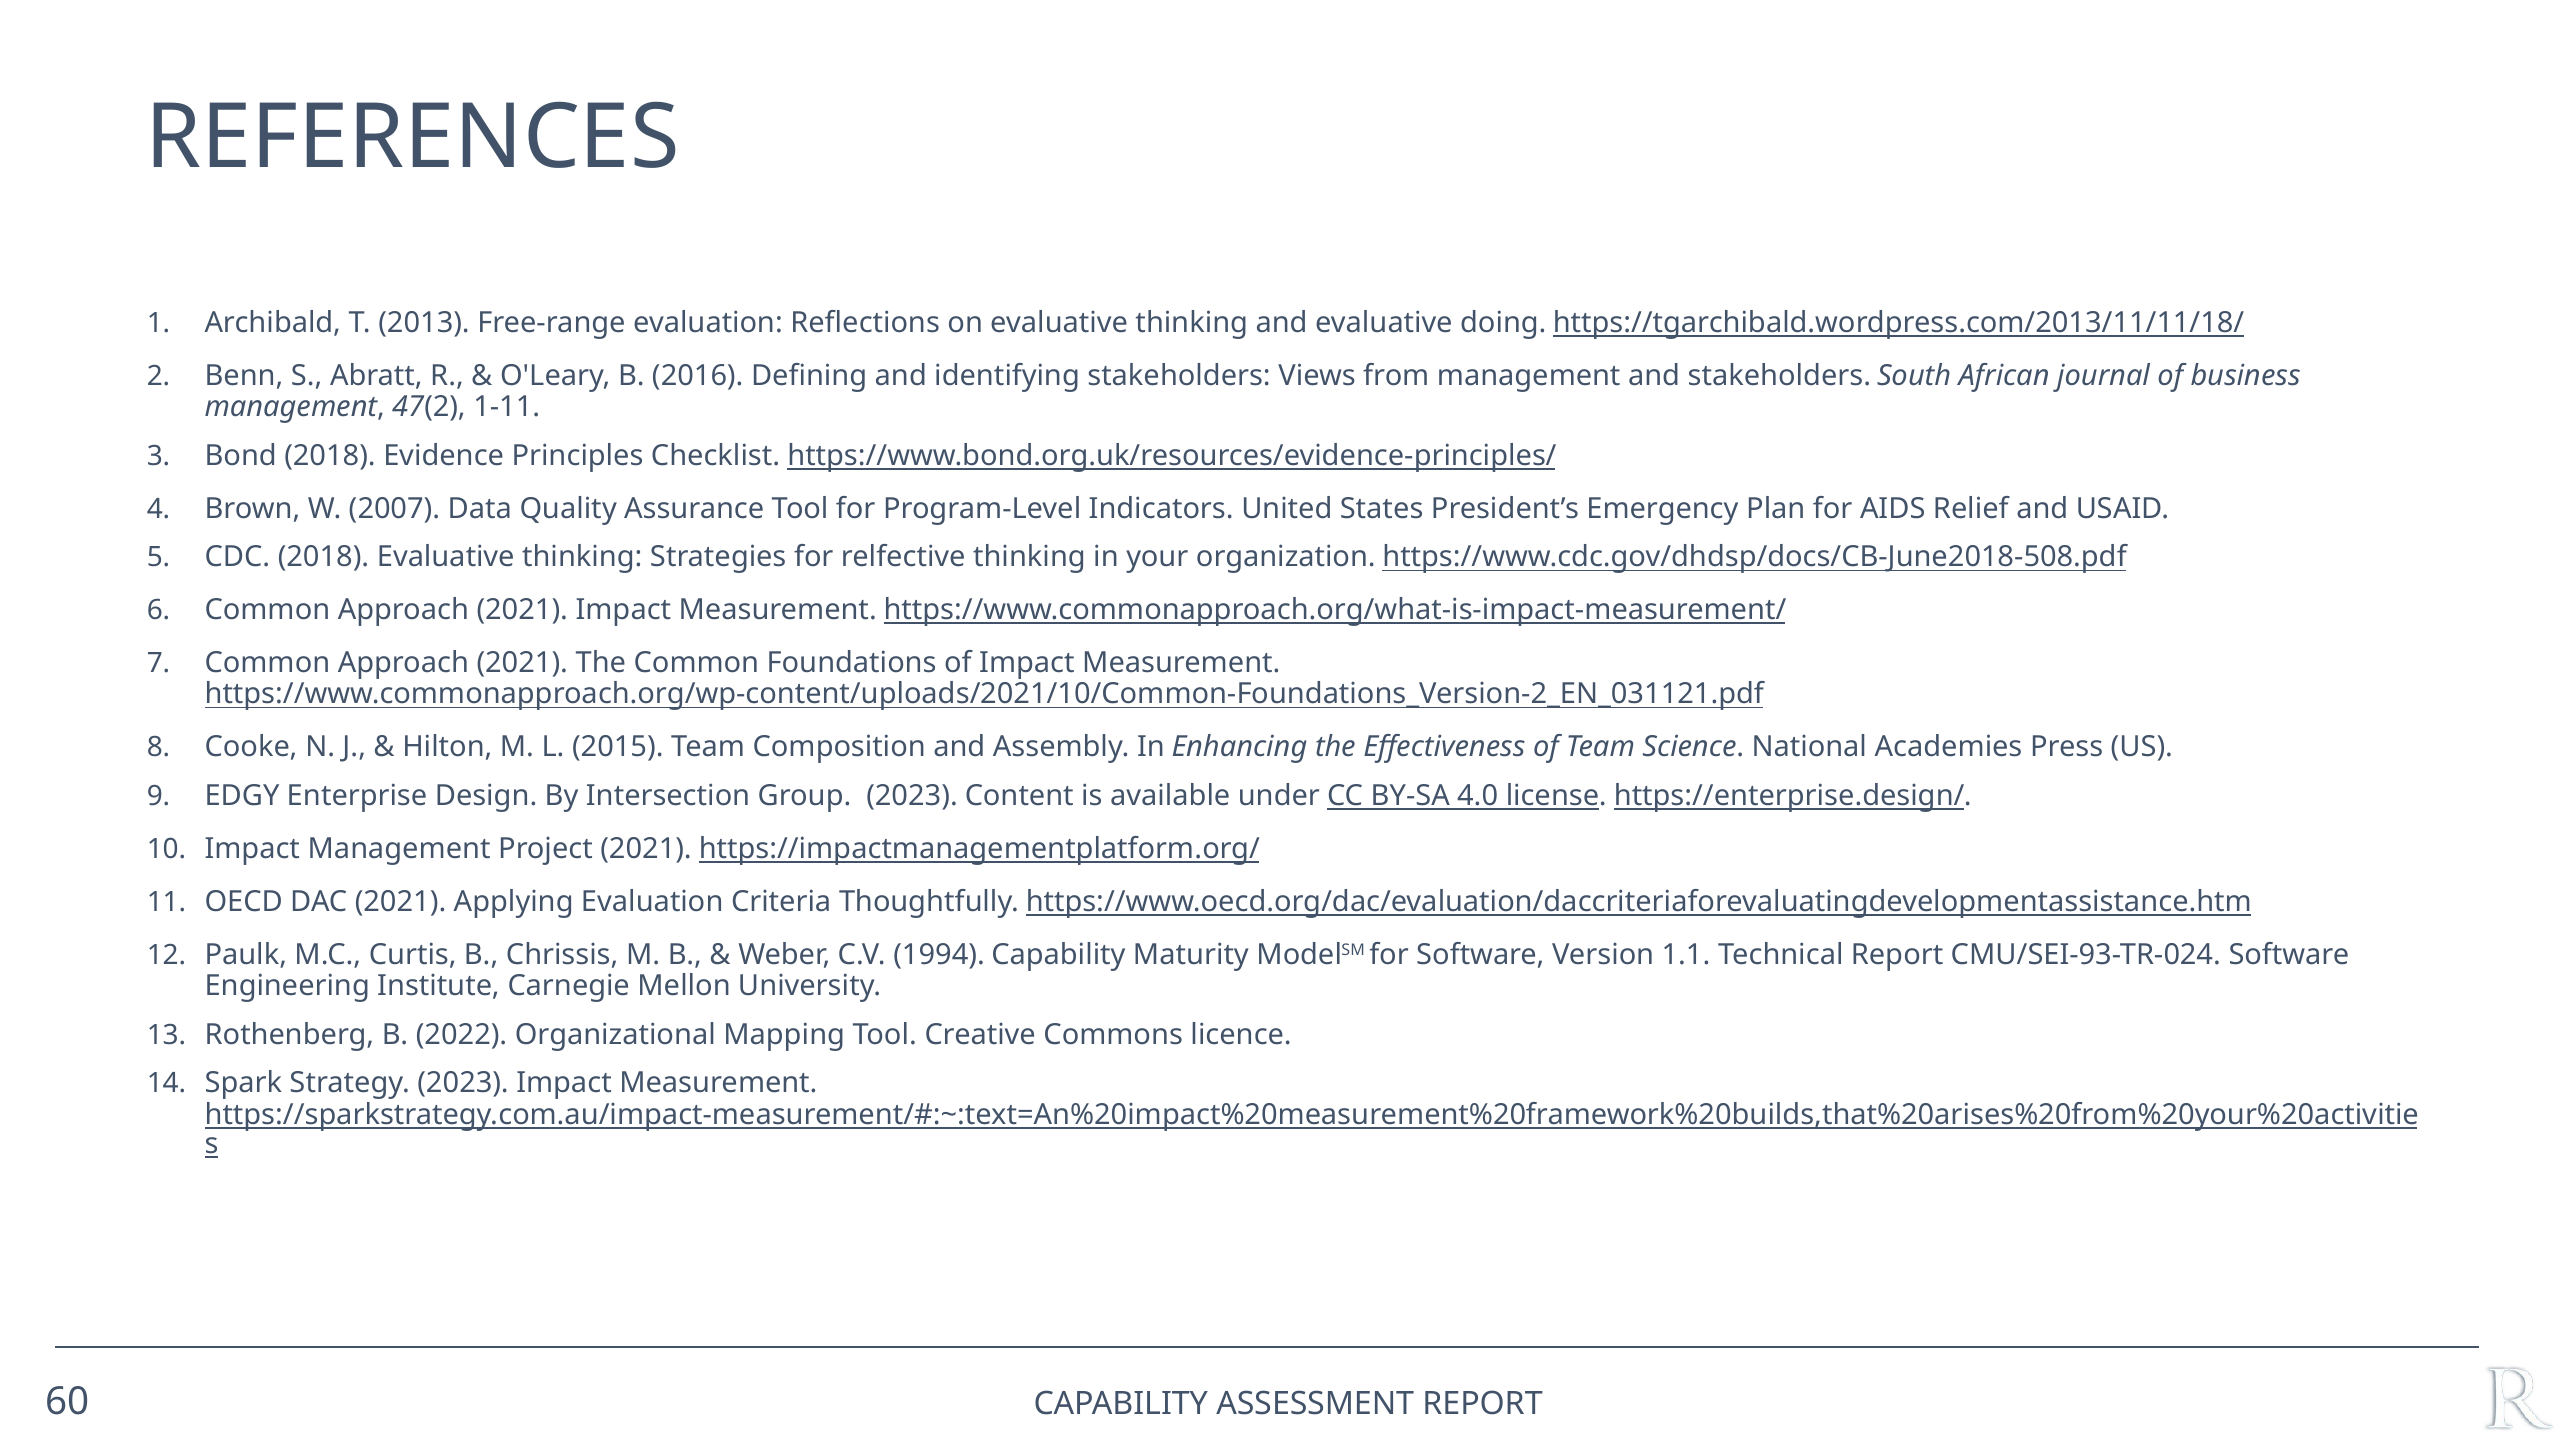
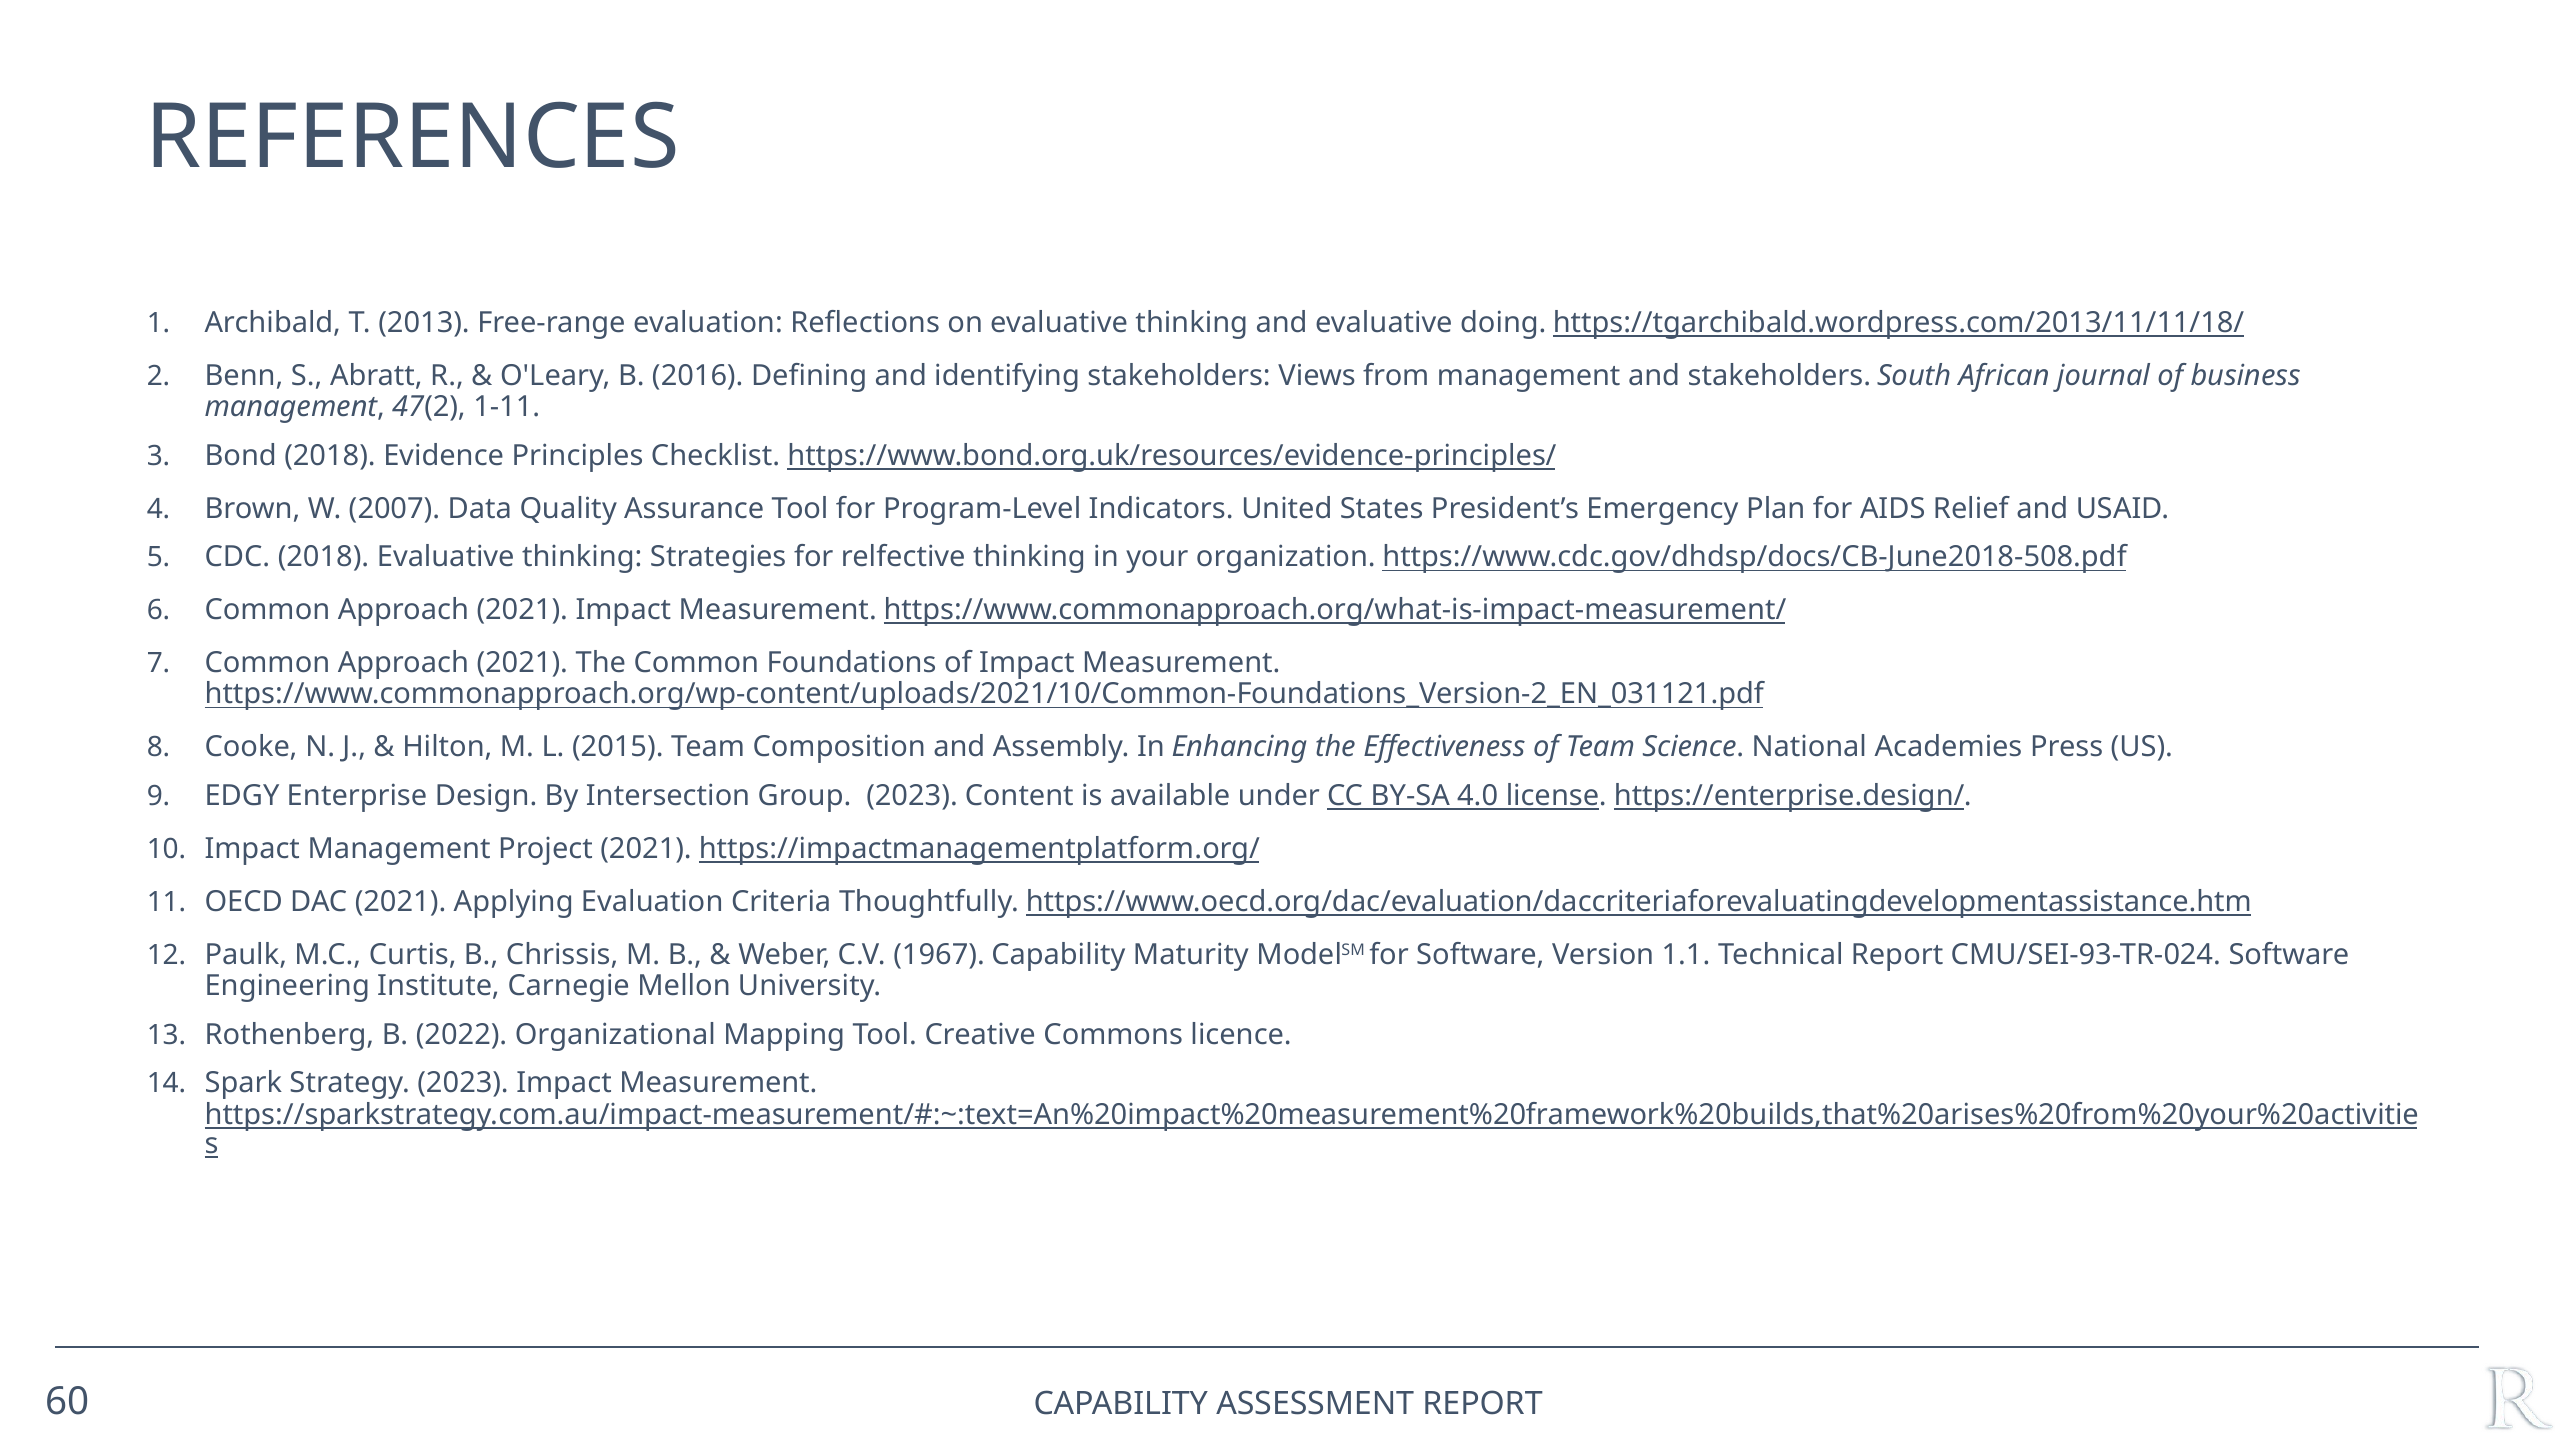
1994: 1994 -> 1967
